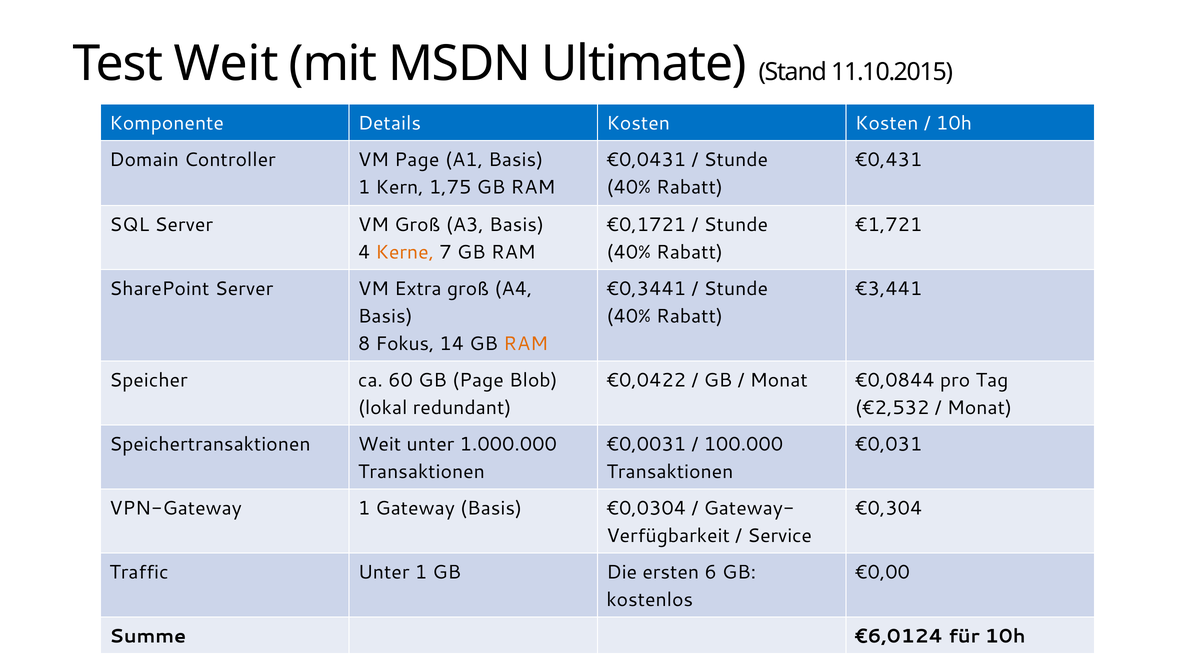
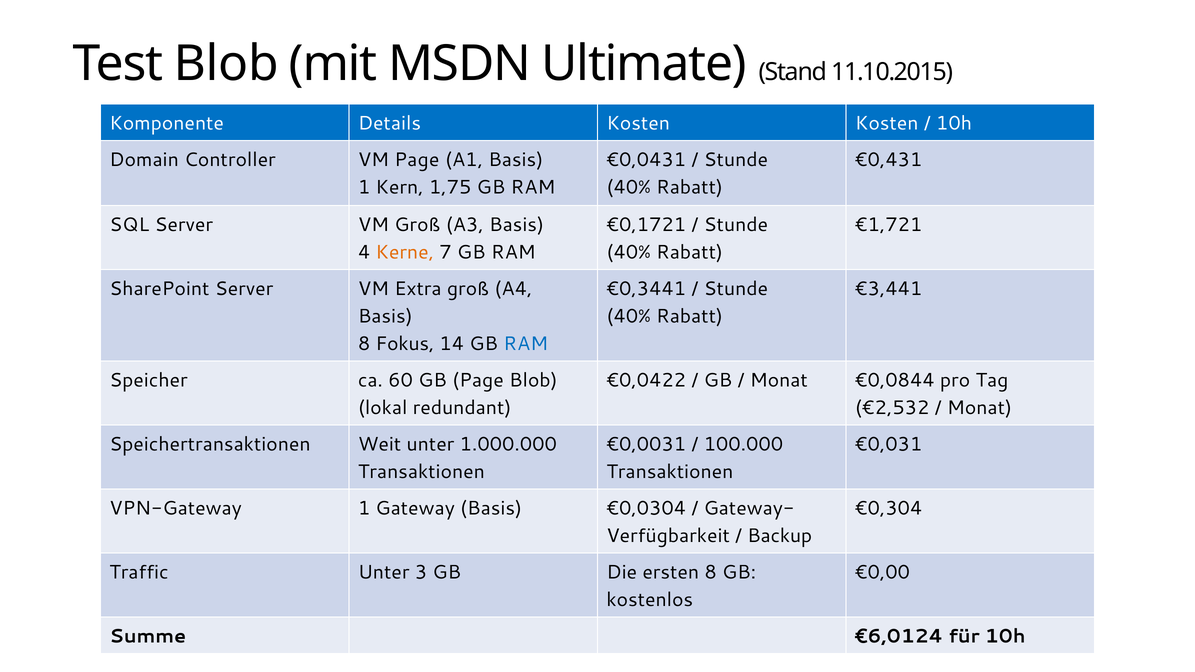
Test Weit: Weit -> Blob
RAM at (526, 344) colour: orange -> blue
Service: Service -> Backup
Unter 1: 1 -> 3
ersten 6: 6 -> 8
